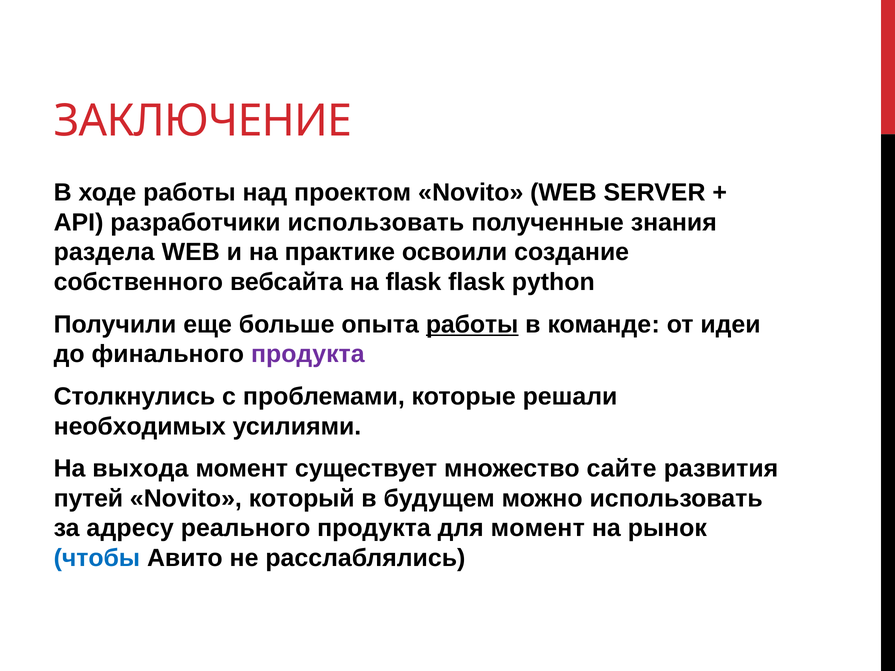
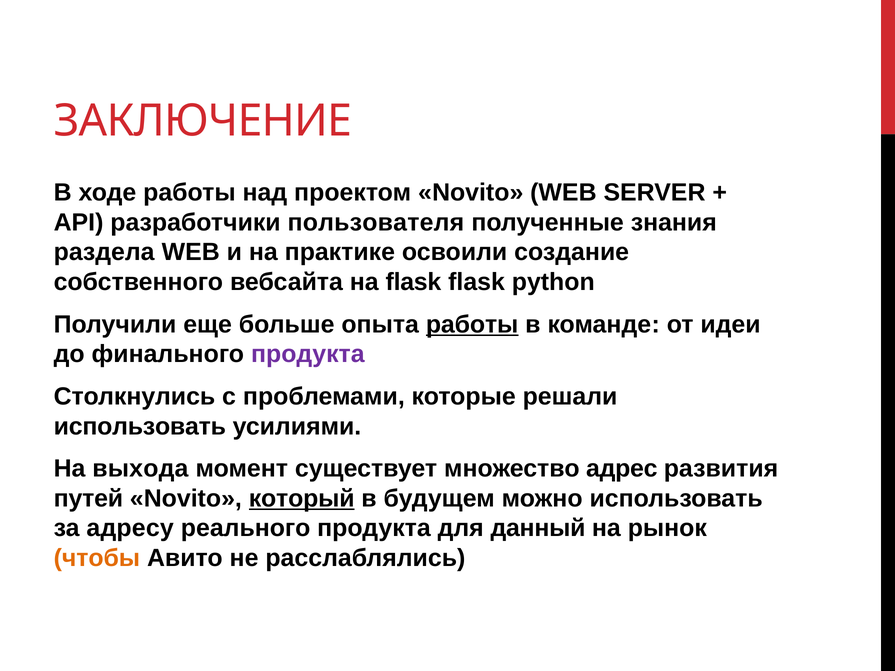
разработчики использовать: использовать -> пользователя
необходимых at (140, 426): необходимых -> использовать
сайте: сайте -> адрес
который underline: none -> present
для момент: момент -> данный
чтобы colour: blue -> orange
